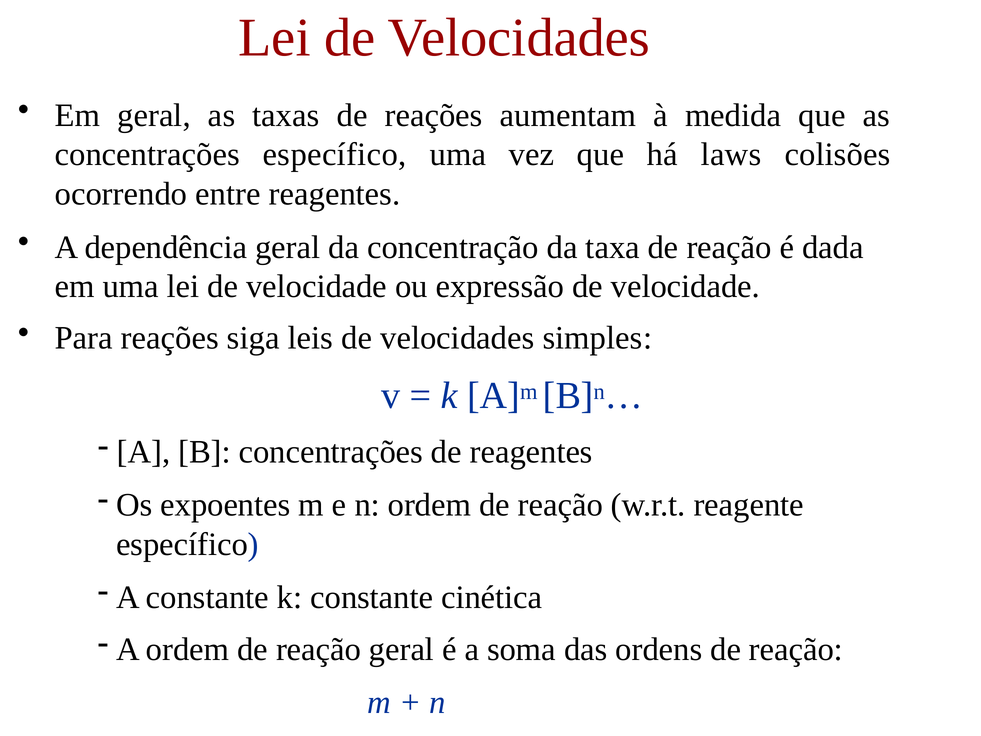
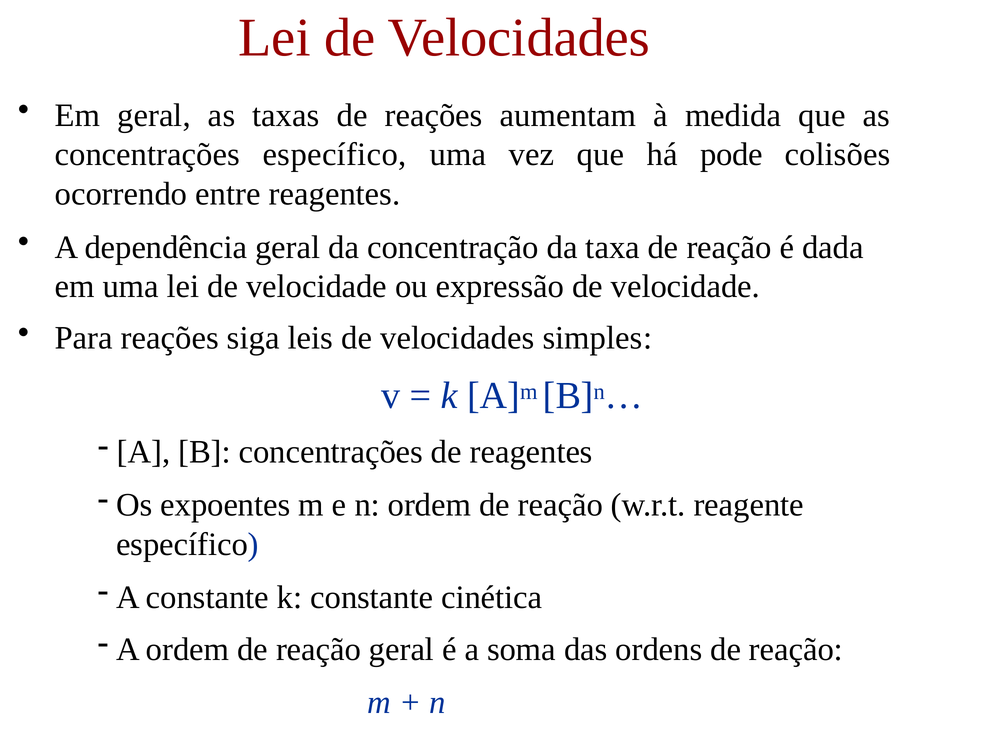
laws: laws -> pode
